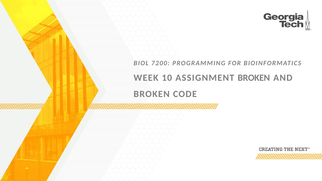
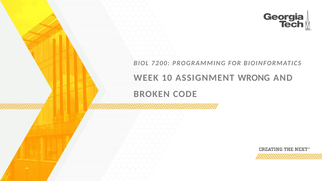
ASSIGNMENT BROKEN: BROKEN -> WRONG
